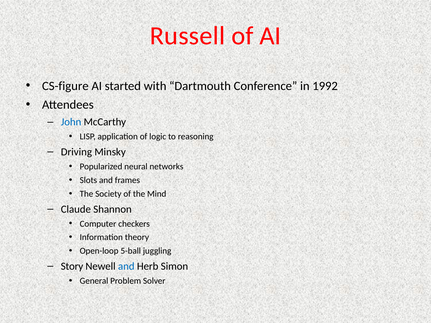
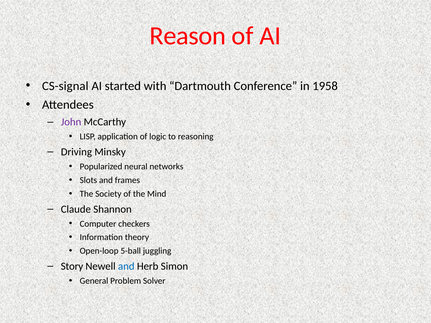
Russell: Russell -> Reason
CS-figure: CS-figure -> CS-signal
1992: 1992 -> 1958
John colour: blue -> purple
